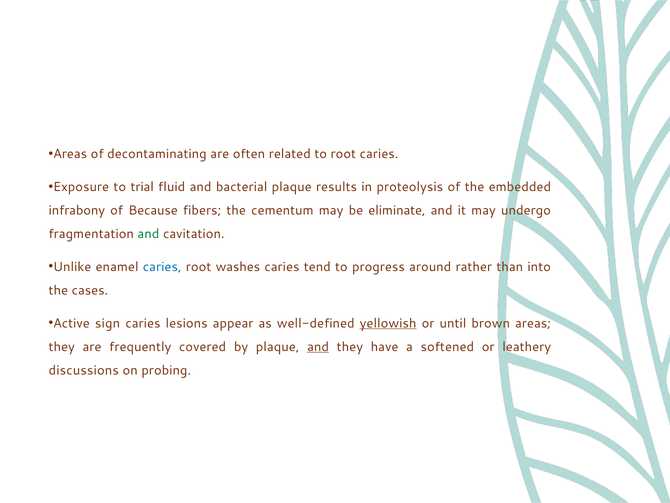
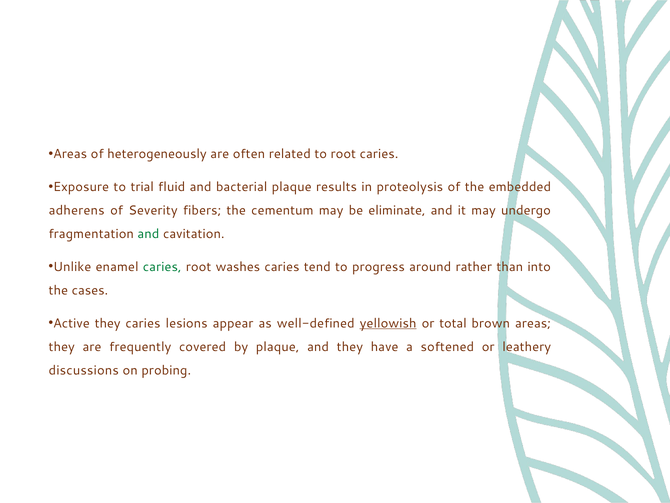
decontaminating: decontaminating -> heterogeneously
infrabony: infrabony -> adherens
Because: Because -> Severity
caries at (162, 267) colour: blue -> green
Active sign: sign -> they
until: until -> total
and at (318, 346) underline: present -> none
